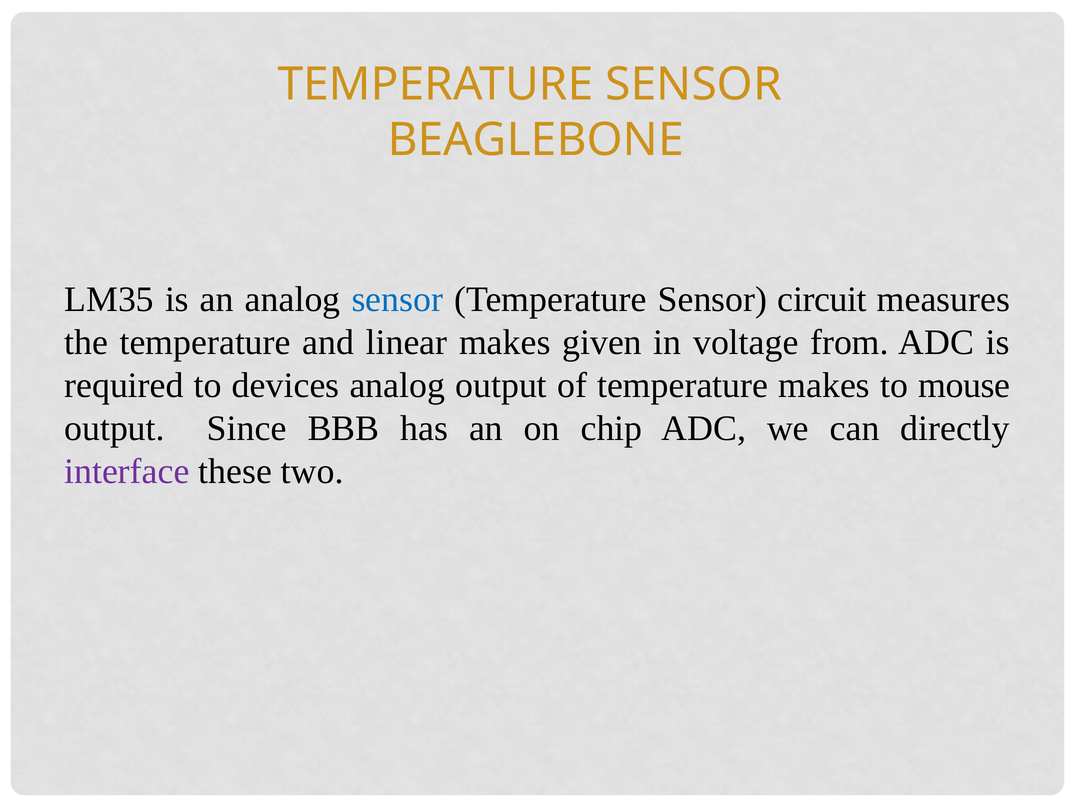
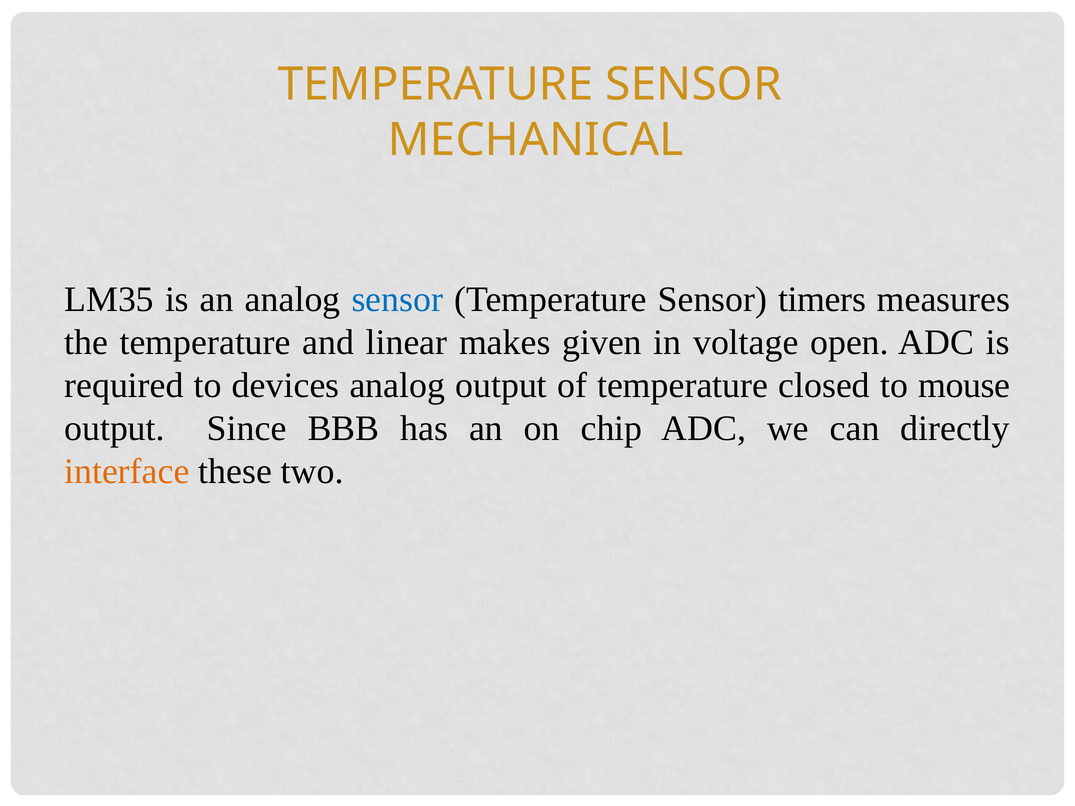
BEAGLEBONE: BEAGLEBONE -> MECHANICAL
circuit: circuit -> timers
from: from -> open
temperature makes: makes -> closed
interface colour: purple -> orange
